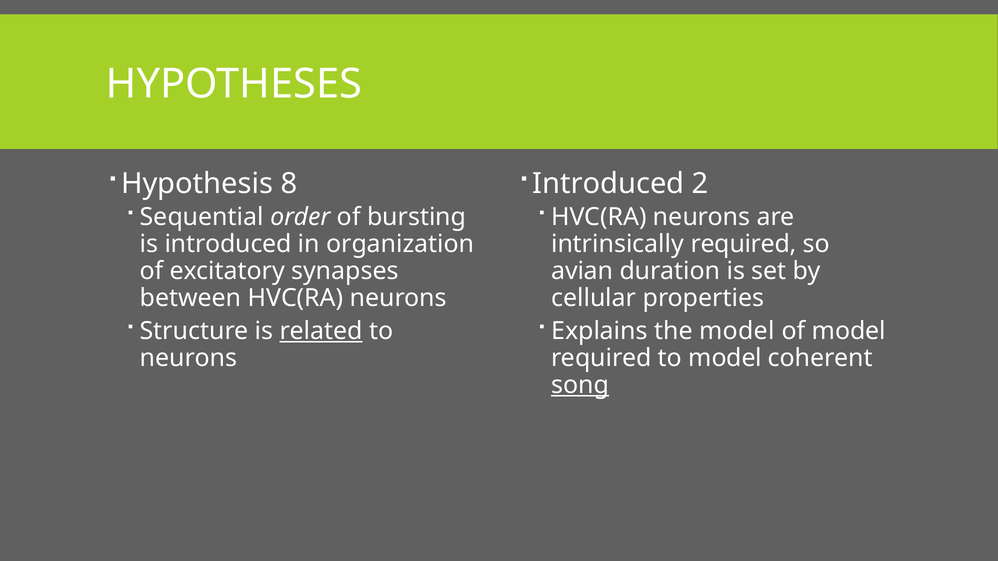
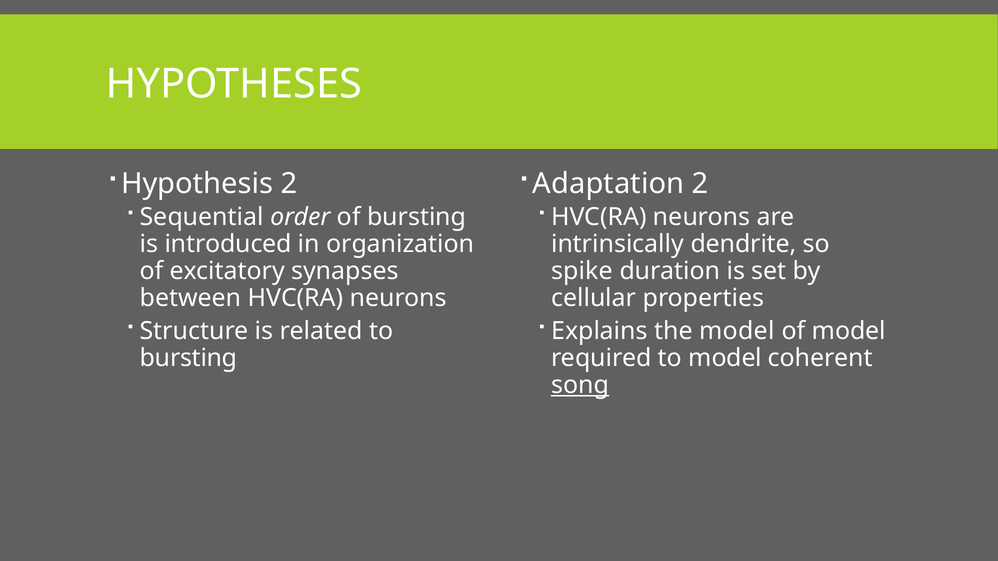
Hypothesis 8: 8 -> 2
Introduced at (608, 184): Introduced -> Adaptation
intrinsically required: required -> dendrite
avian: avian -> spike
related underline: present -> none
neurons at (188, 358): neurons -> bursting
